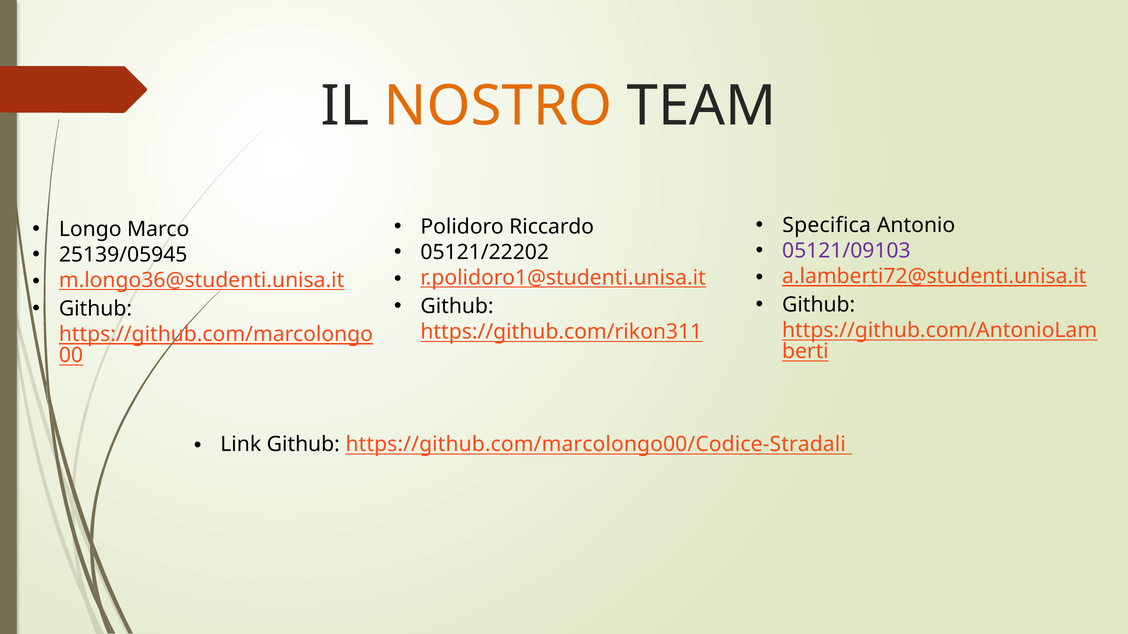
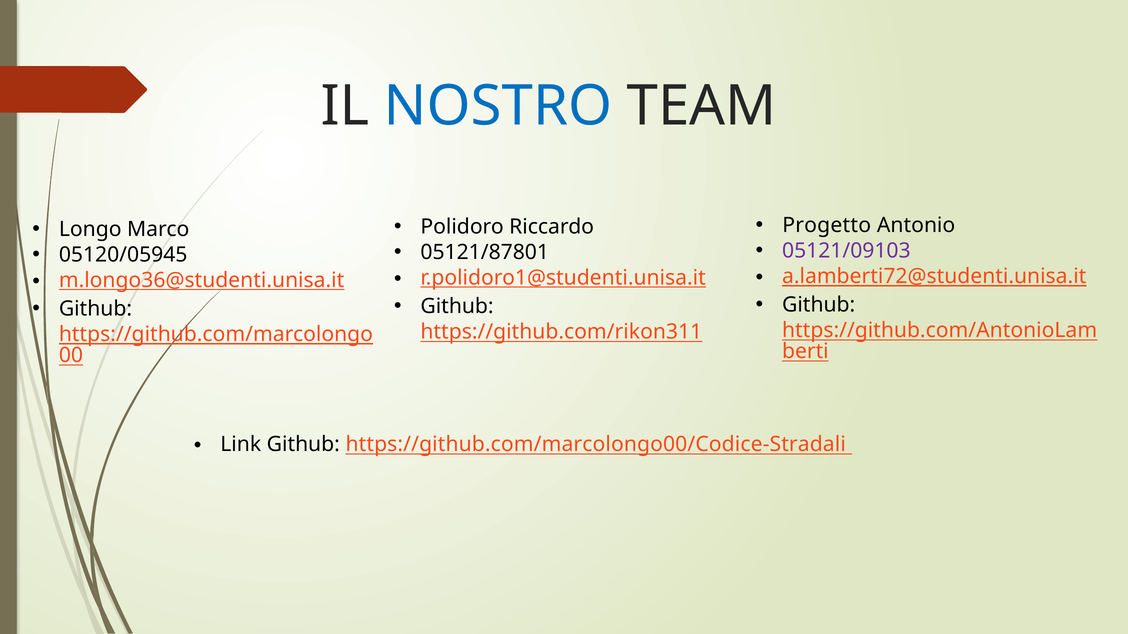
NOSTRO colour: orange -> blue
Specifica: Specifica -> Progetto
05121/22202: 05121/22202 -> 05121/87801
25139/05945: 25139/05945 -> 05120/05945
